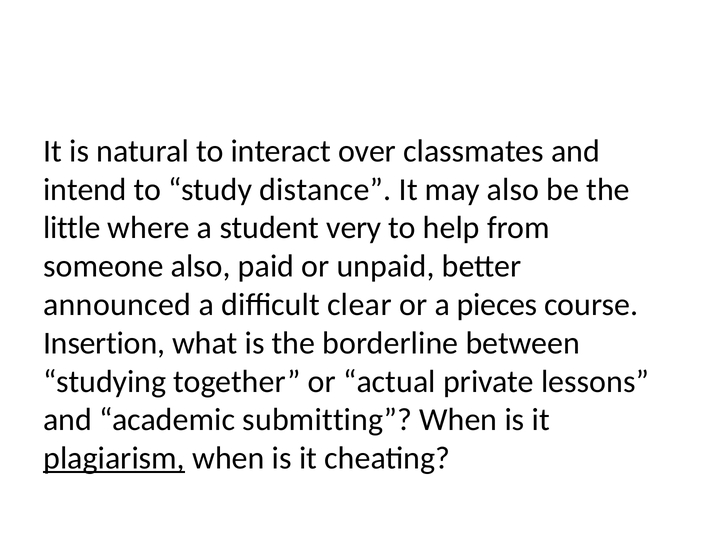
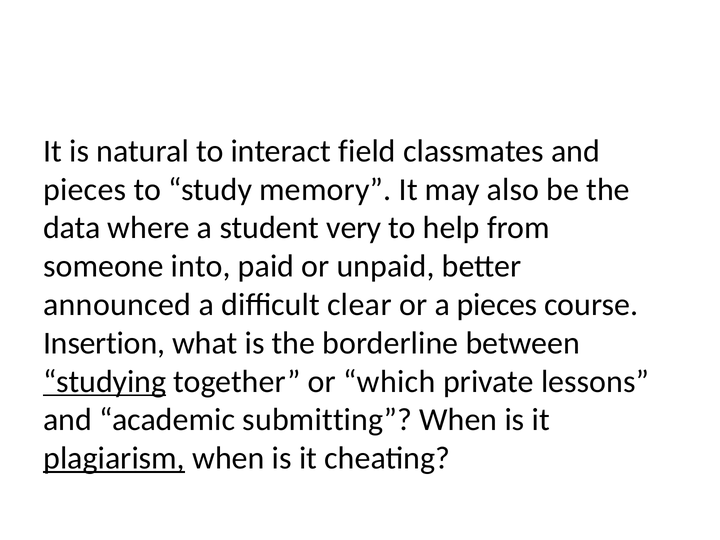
over: over -> field
intend at (85, 189): intend -> pieces
distance: distance -> memory
little: little -> data
someone also: also -> into
studying underline: none -> present
actual: actual -> which
